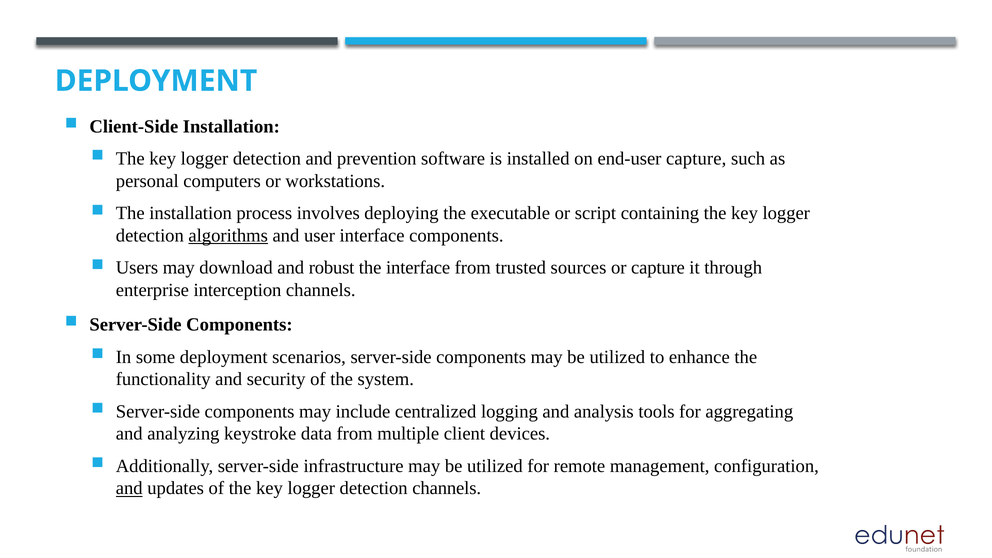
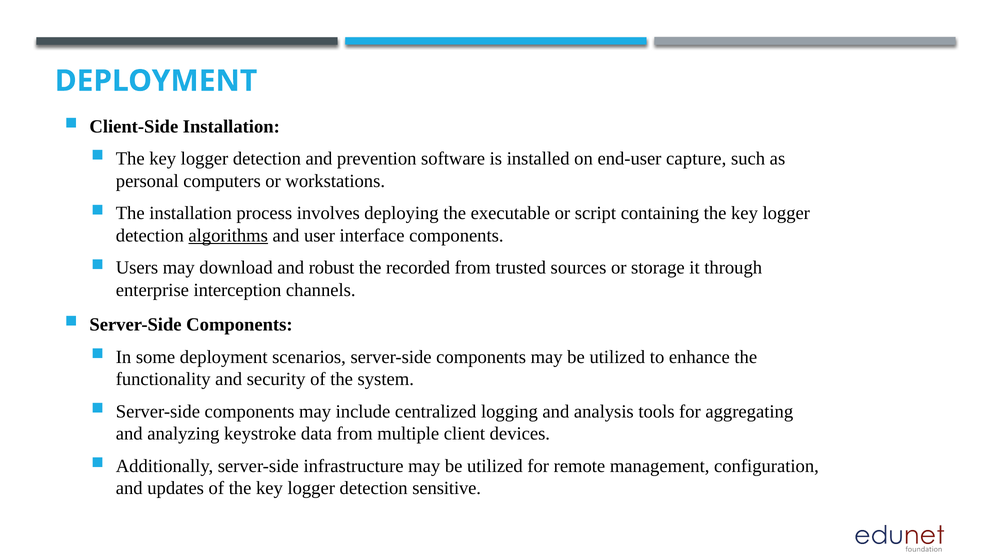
the interface: interface -> recorded
or capture: capture -> storage
and at (129, 488) underline: present -> none
detection channels: channels -> sensitive
